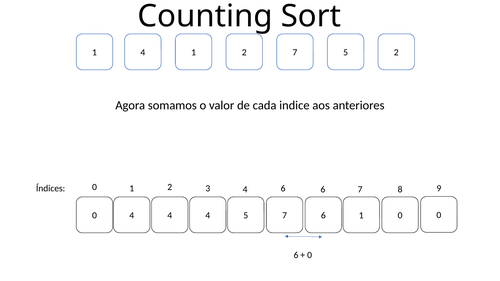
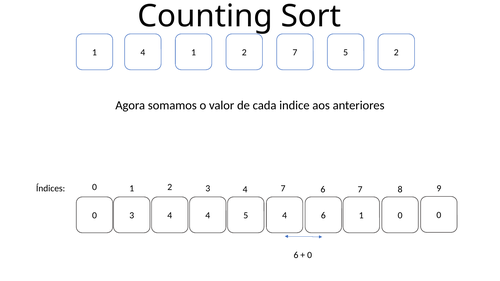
4 6: 6 -> 7
0 4: 4 -> 3
5 7: 7 -> 4
